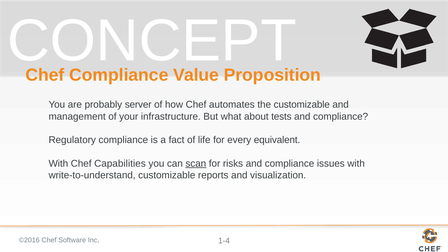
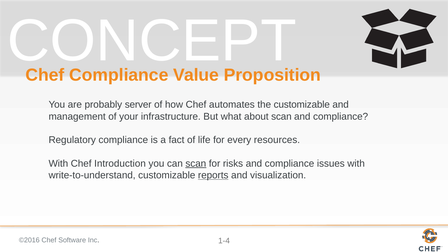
about tests: tests -> scan
equivalent: equivalent -> resources
Capabilities: Capabilities -> Introduction
reports underline: none -> present
